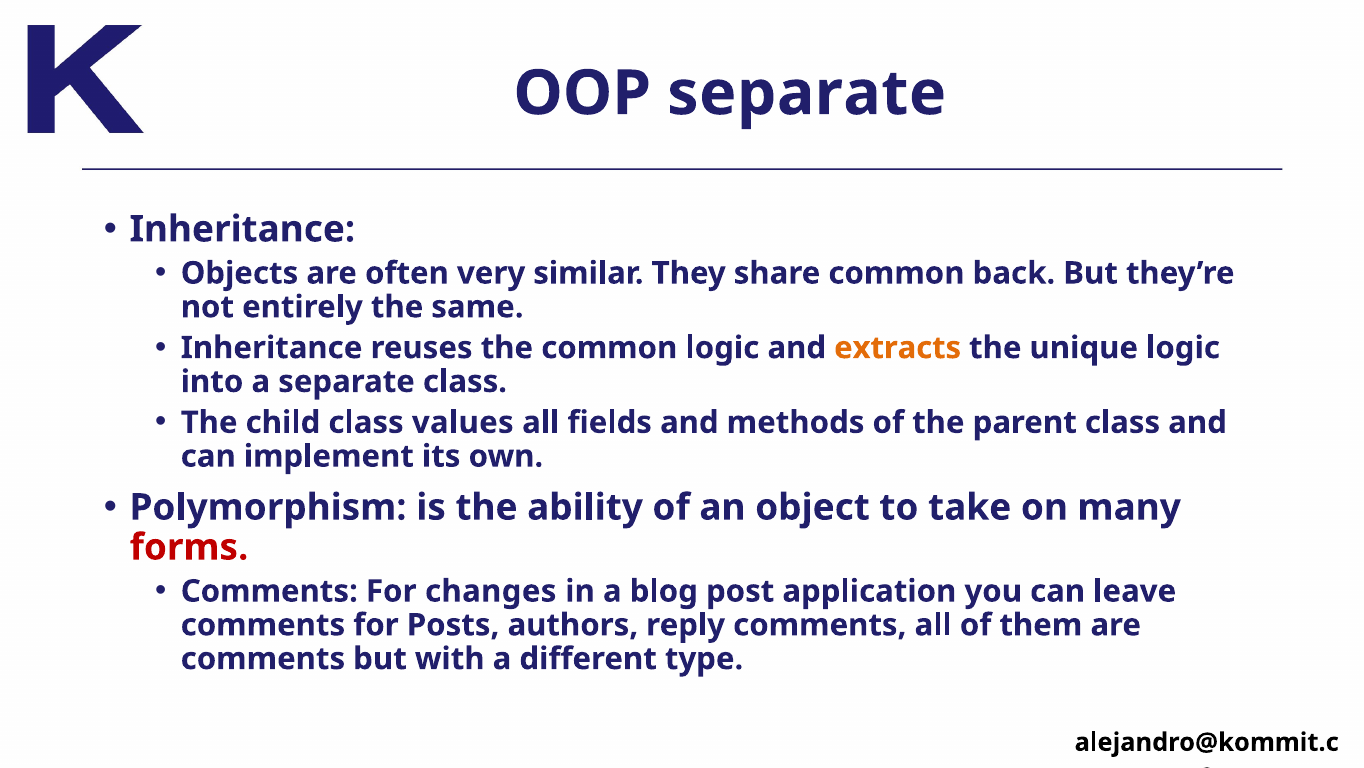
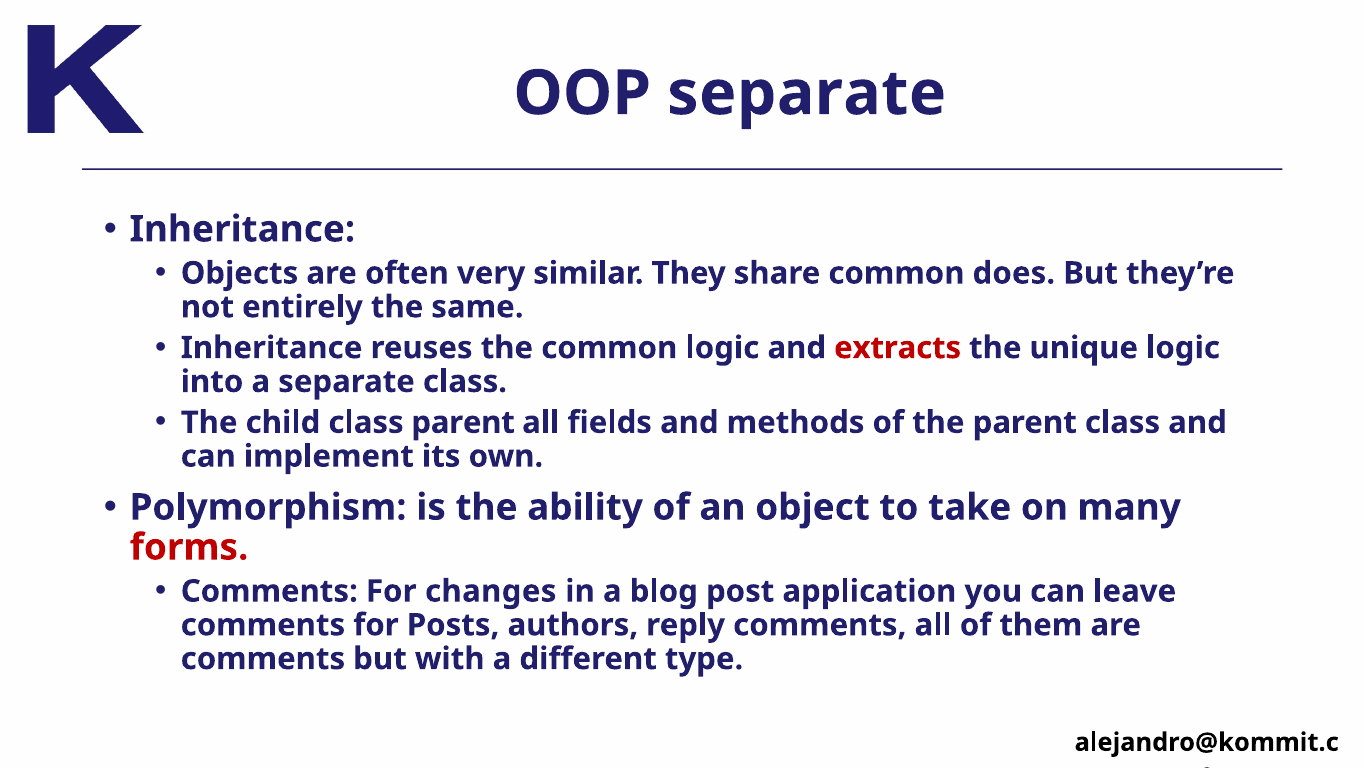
back: back -> does
extracts colour: orange -> red
class values: values -> parent
